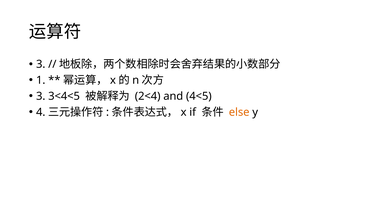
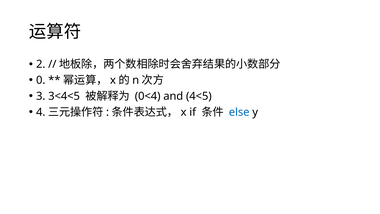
3 at (41, 64): 3 -> 2
1: 1 -> 0
2<4: 2<4 -> 0<4
else colour: orange -> blue
